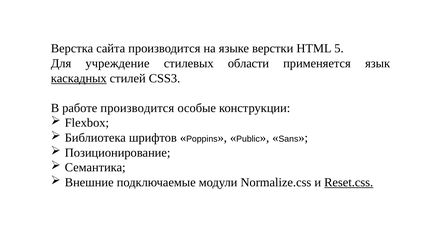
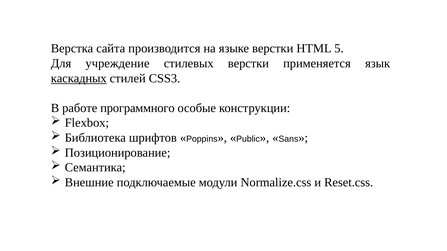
стилевых области: области -> верстки
работе производится: производится -> программного
Reset.css underline: present -> none
